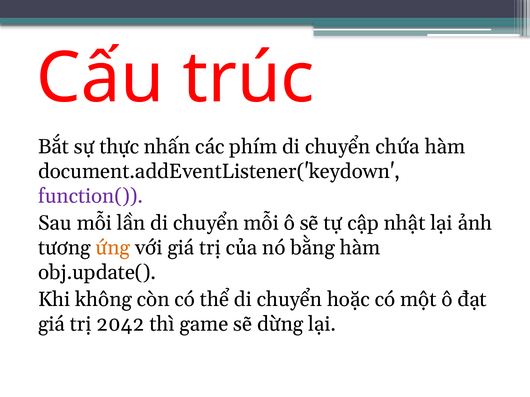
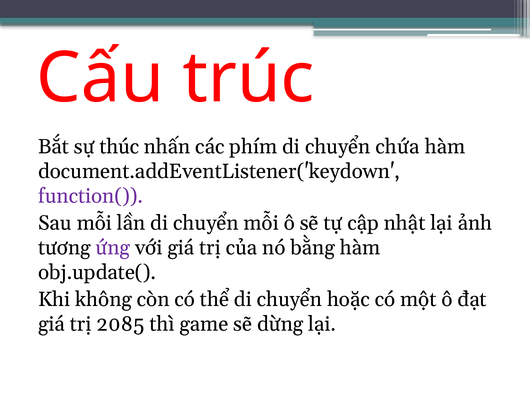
thực: thực -> thúc
ứng colour: orange -> purple
2042: 2042 -> 2085
